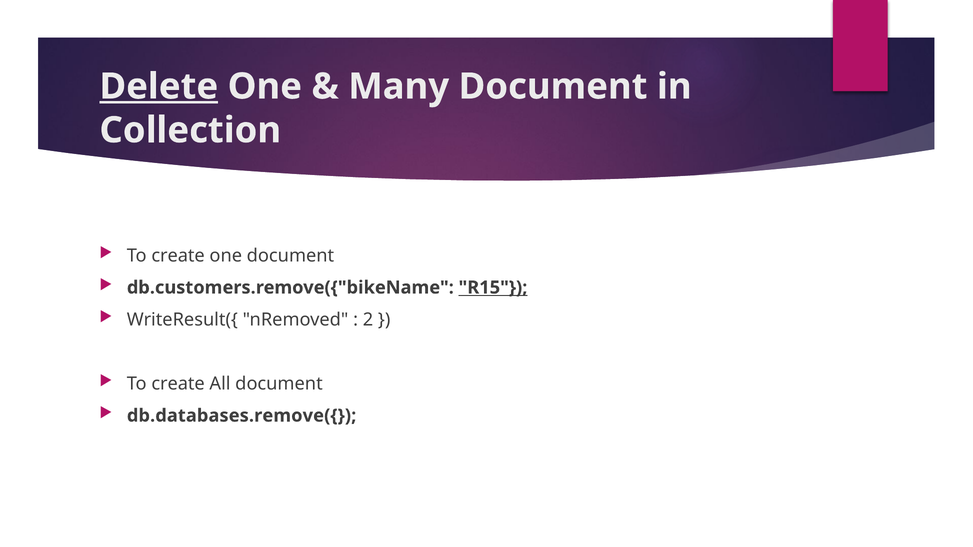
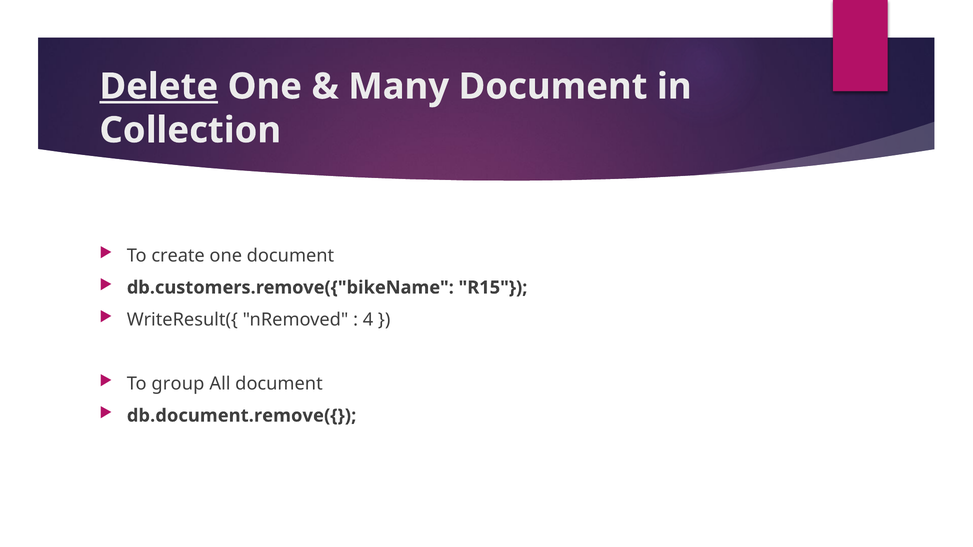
R15 underline: present -> none
2: 2 -> 4
create at (178, 384): create -> group
db.databases.remove({: db.databases.remove({ -> db.document.remove({
